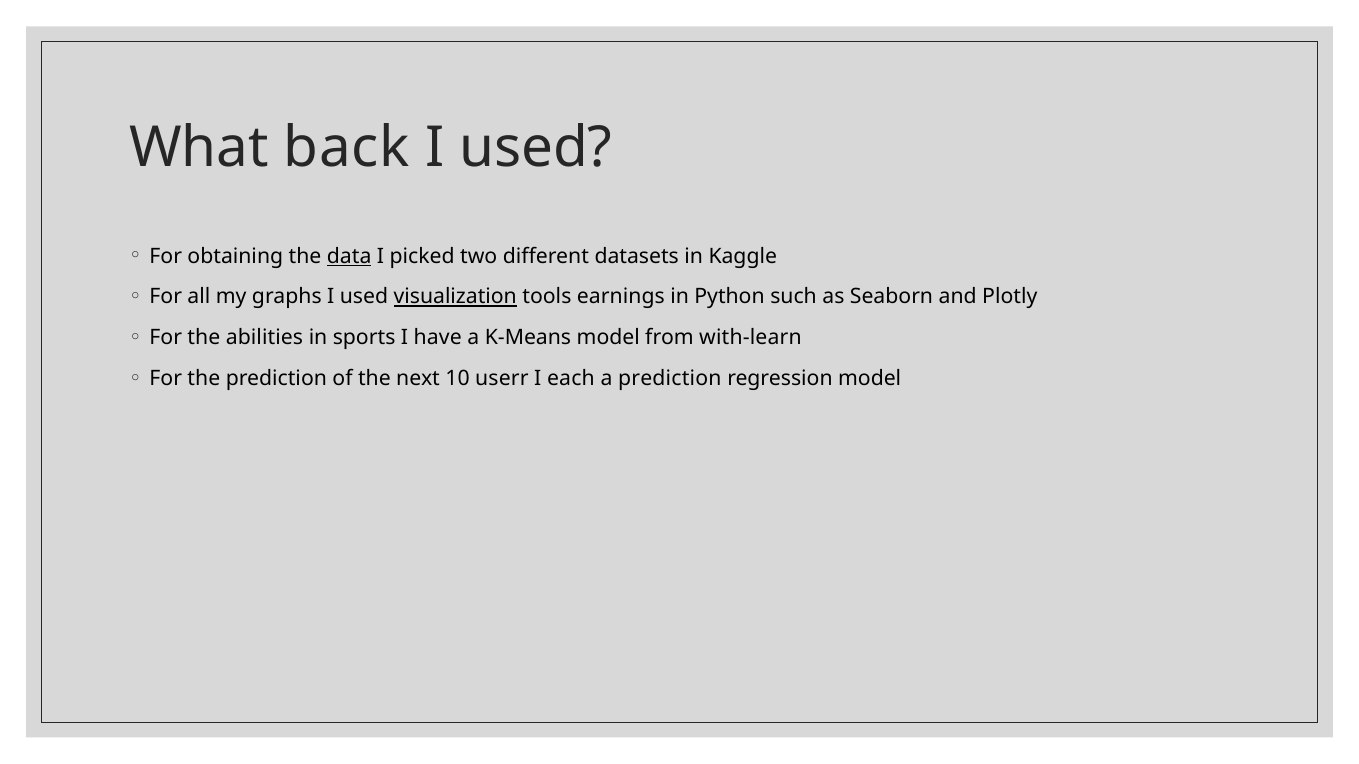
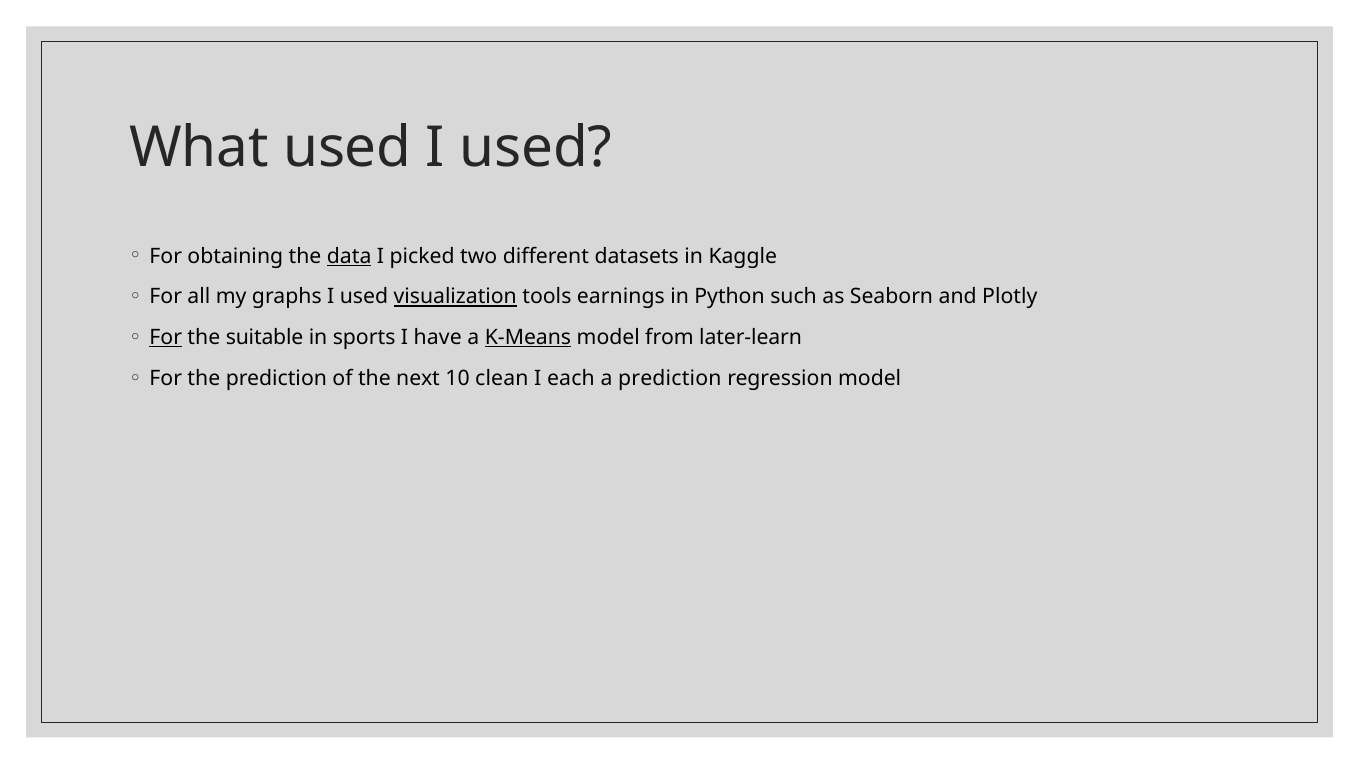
What back: back -> used
For at (166, 338) underline: none -> present
abilities: abilities -> suitable
K-Means underline: none -> present
with-learn: with-learn -> later-learn
userr: userr -> clean
